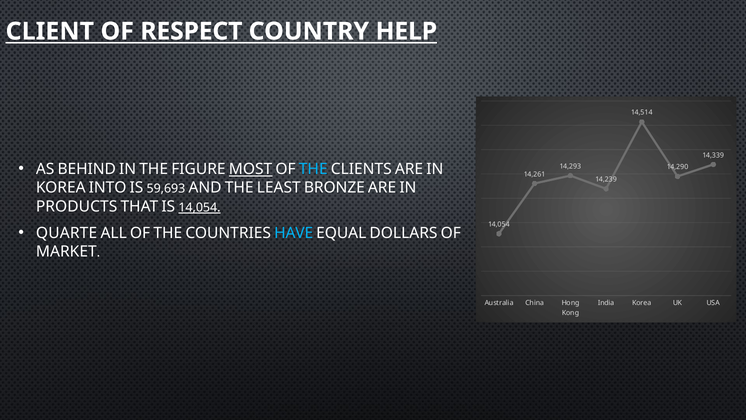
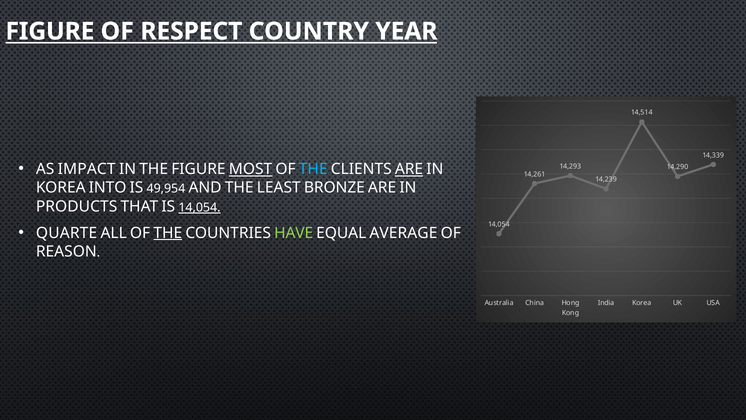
CLIENT at (50, 31): CLIENT -> FIGURE
HELP: HELP -> YEAR
BEHIND: BEHIND -> IMPACT
ARE at (409, 169) underline: none -> present
59,693: 59,693 -> 49,954
THE at (168, 233) underline: none -> present
HAVE colour: light blue -> light green
DOLLARS: DOLLARS -> AVERAGE
MARKET: MARKET -> REASON
